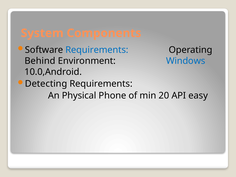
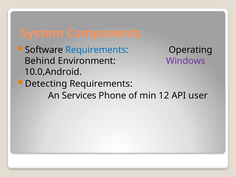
Windows colour: blue -> purple
Physical: Physical -> Services
20: 20 -> 12
easy: easy -> user
